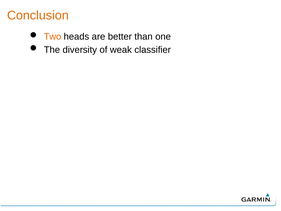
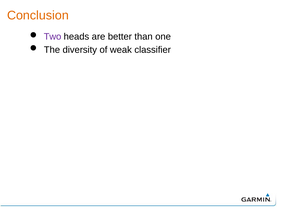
Two colour: orange -> purple
